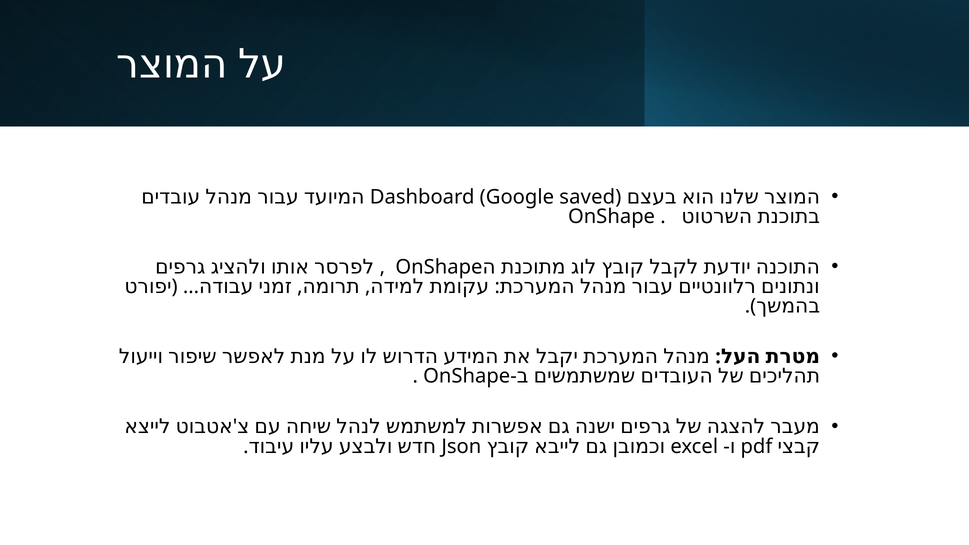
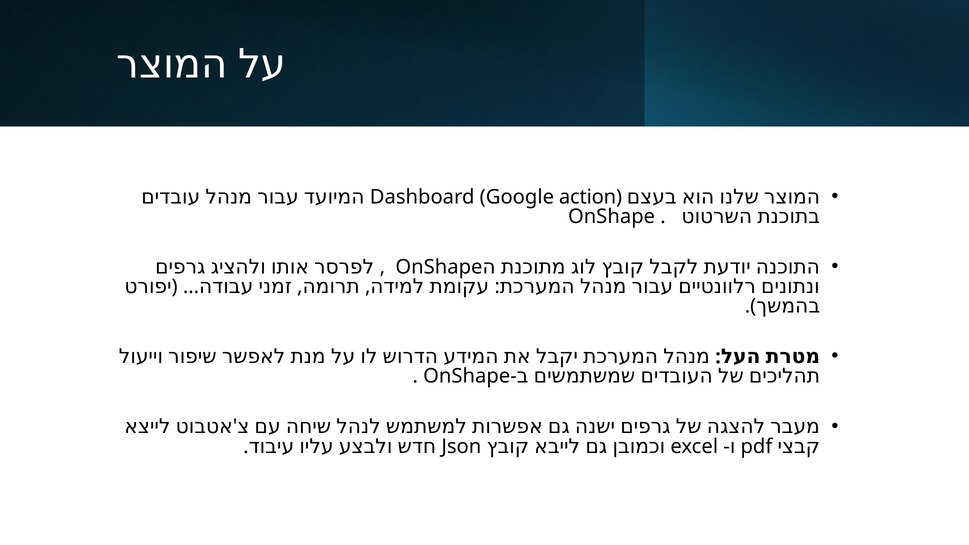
saved: saved -> action
